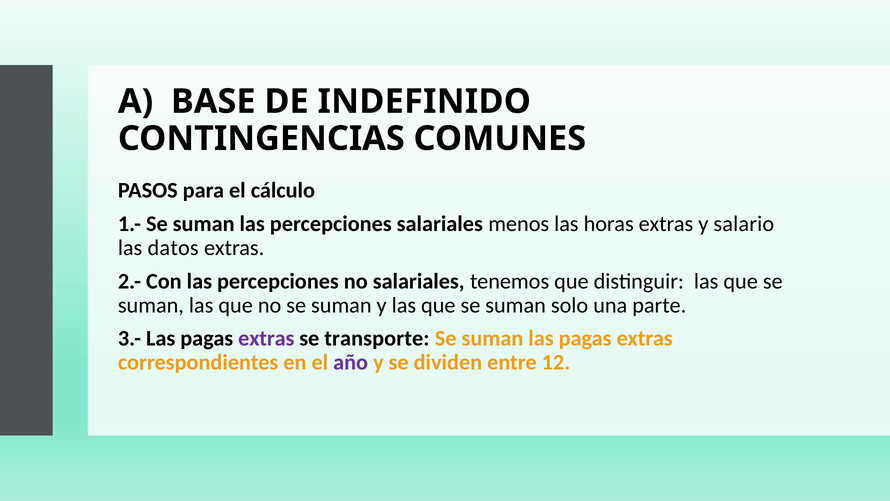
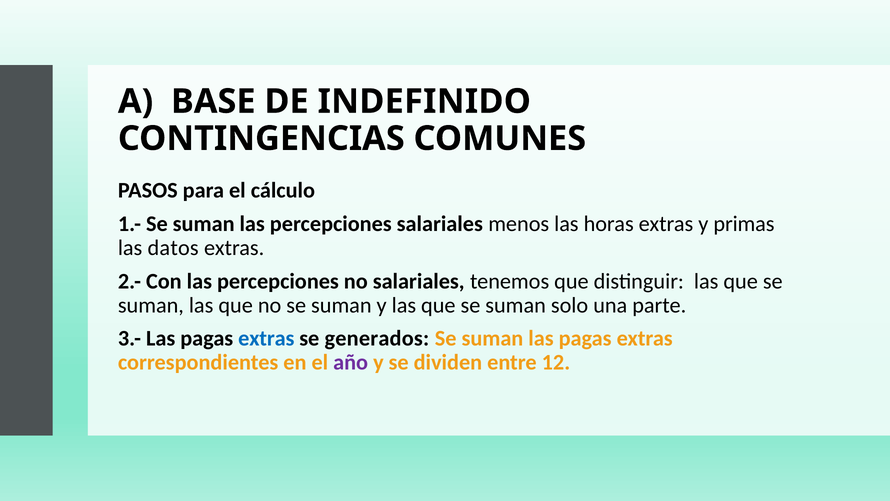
salario: salario -> primas
extras at (266, 338) colour: purple -> blue
transporte: transporte -> generados
